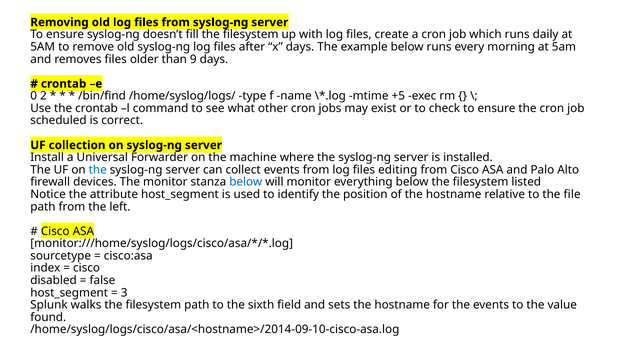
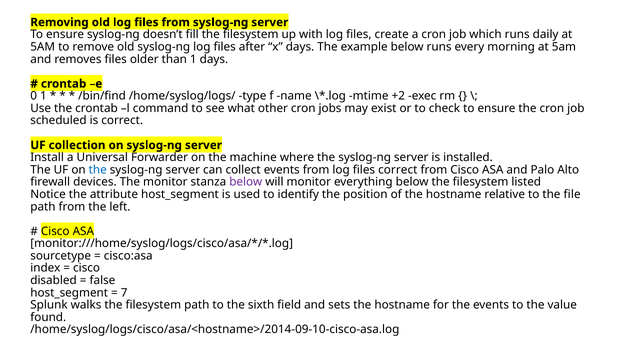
than 9: 9 -> 1
0 2: 2 -> 1
+5: +5 -> +2
files editing: editing -> correct
below at (246, 182) colour: blue -> purple
3: 3 -> 7
